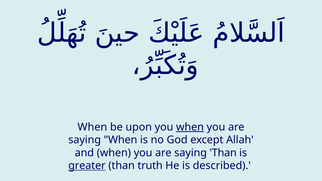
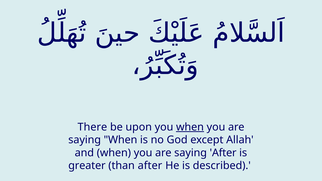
When at (92, 127): When -> There
saying Than: Than -> After
greater underline: present -> none
than truth: truth -> after
